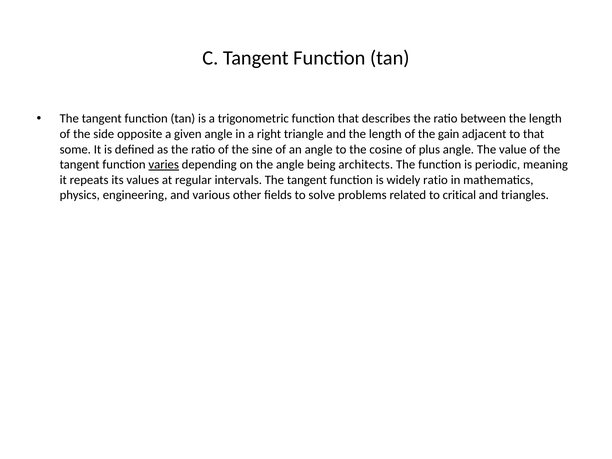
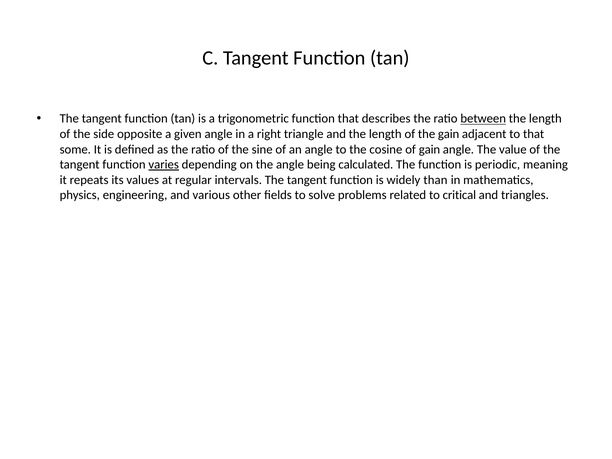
between underline: none -> present
of plus: plus -> gain
architects: architects -> calculated
widely ratio: ratio -> than
